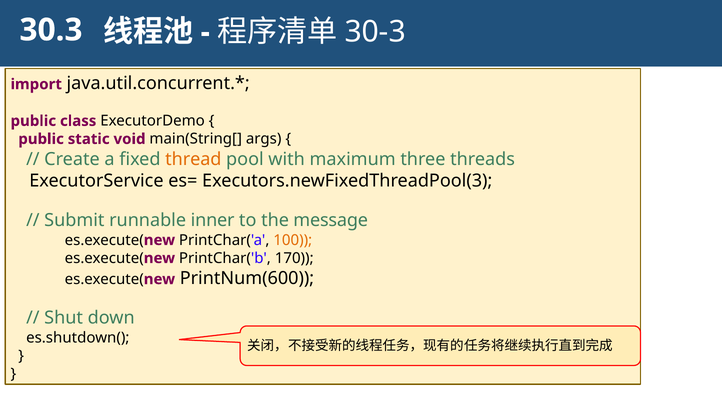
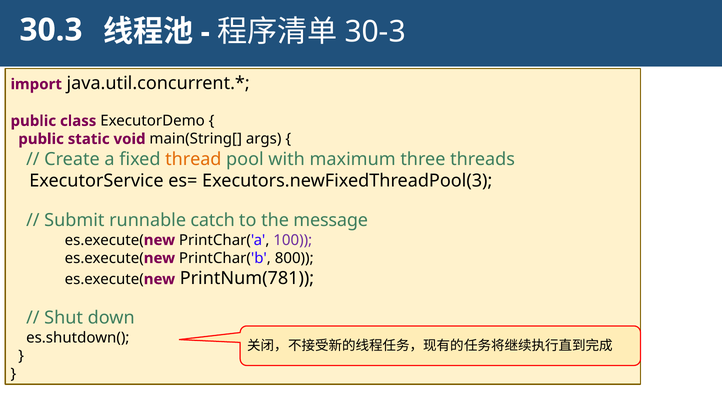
inner: inner -> catch
100 colour: orange -> purple
170: 170 -> 800
PrintNum(600: PrintNum(600 -> PrintNum(781
